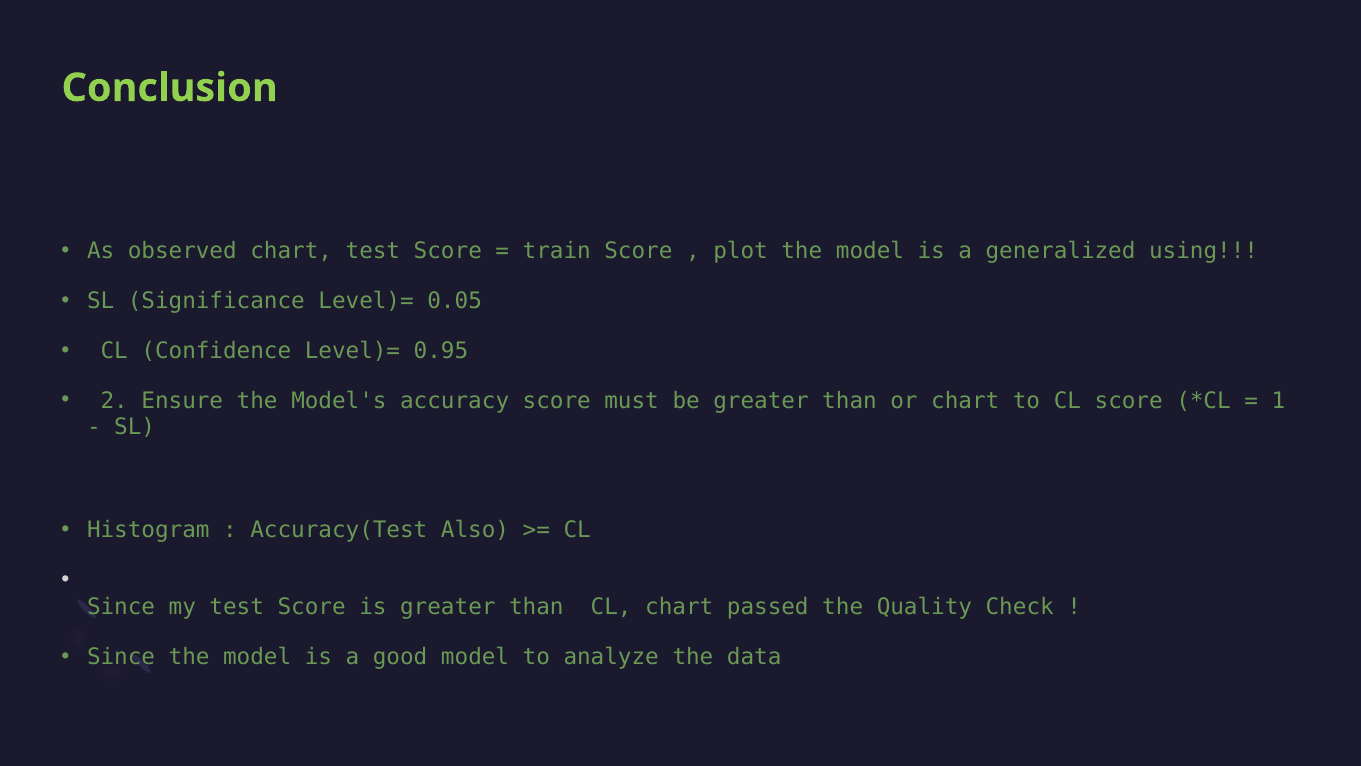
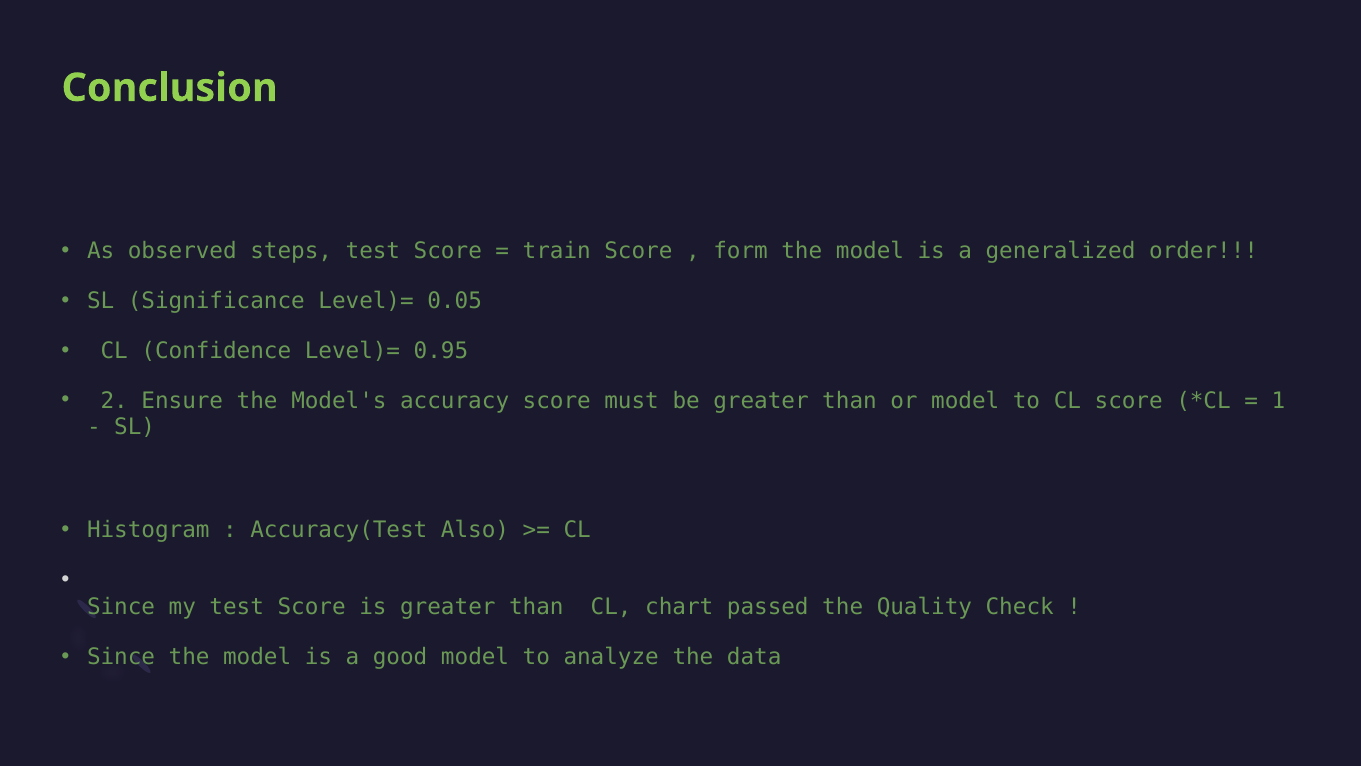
observed chart: chart -> steps
plot: plot -> form
using: using -> order
or chart: chart -> model
